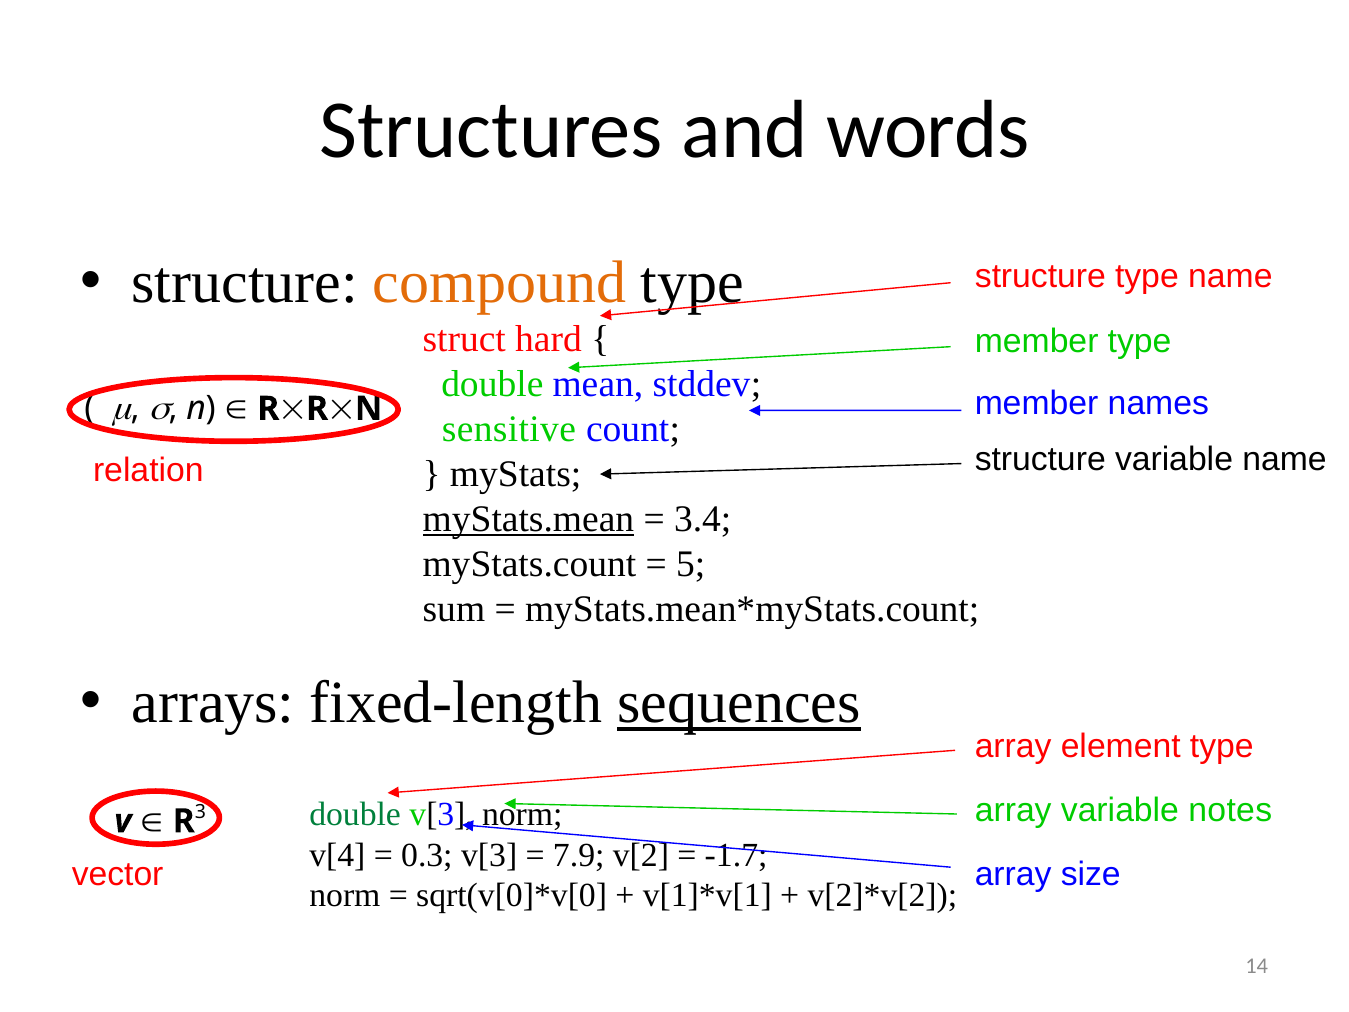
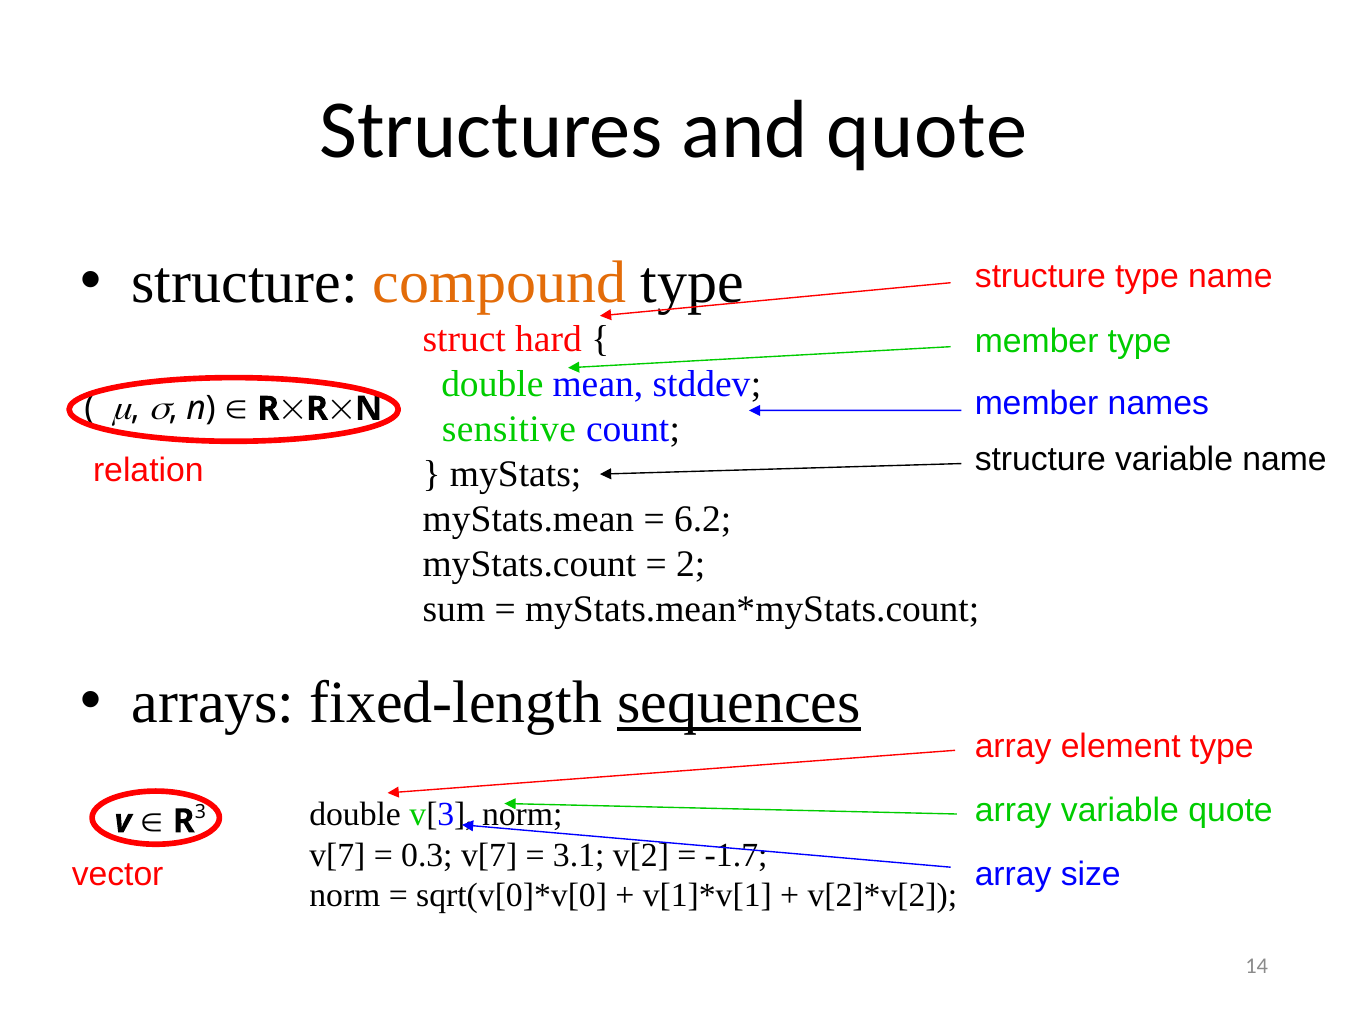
and words: words -> quote
myStats.mean underline: present -> none
3.4: 3.4 -> 6.2
5: 5 -> 2
variable notes: notes -> quote
double at (355, 814) colour: green -> black
v[4 at (337, 855): v[4 -> v[7
0.3 v[3: v[3 -> v[7
7.9: 7.9 -> 3.1
